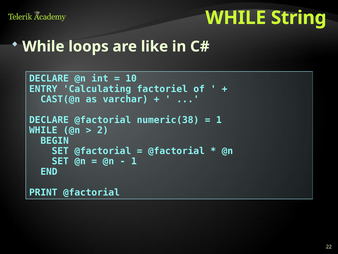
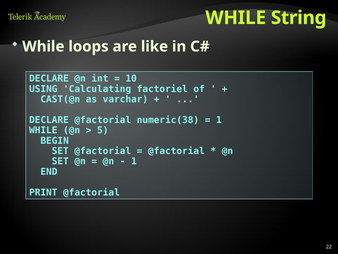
ENTRY: ENTRY -> USING
2: 2 -> 5
